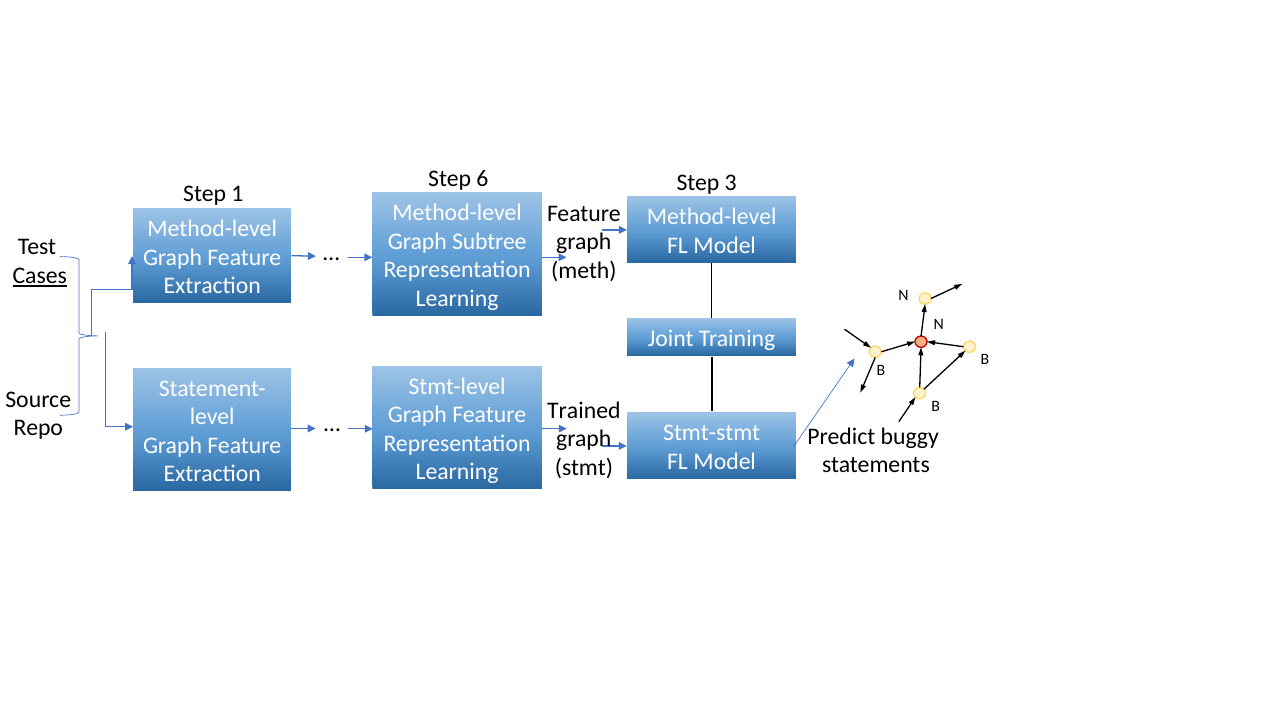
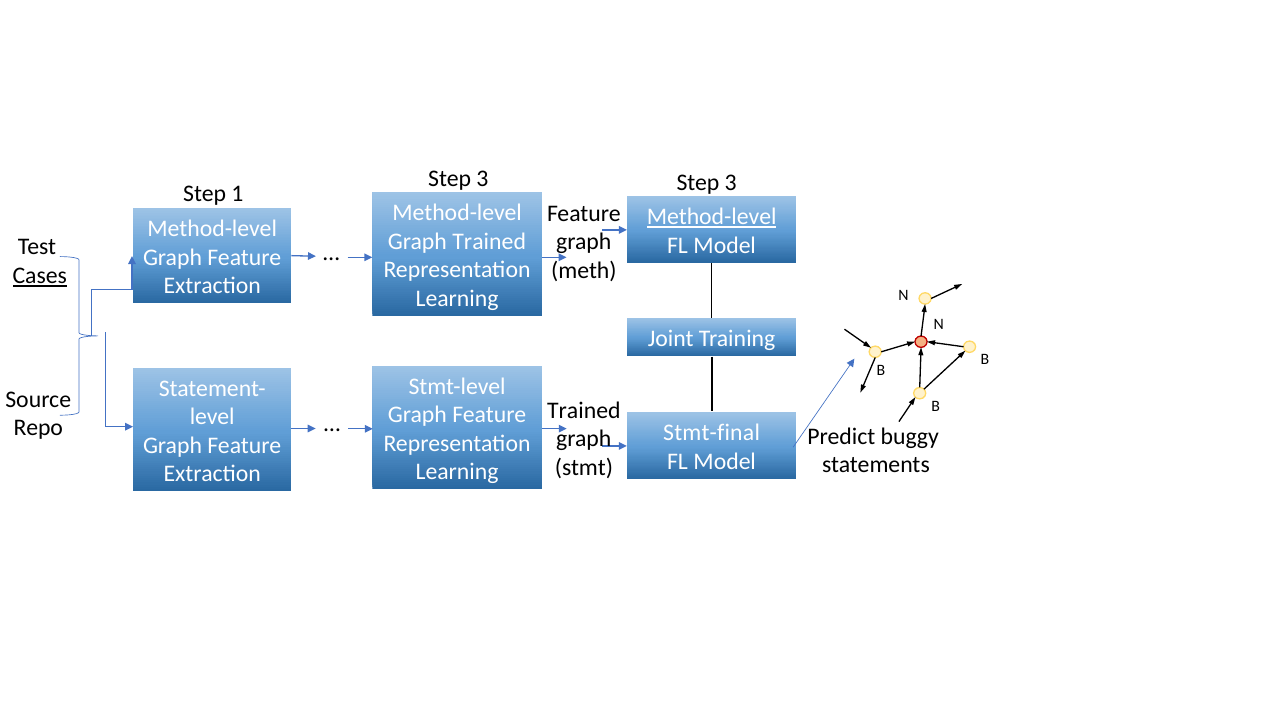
6 at (482, 179): 6 -> 3
Method-level at (712, 217) underline: none -> present
Graph Subtree: Subtree -> Trained
Stmt-stmt: Stmt-stmt -> Stmt-final
